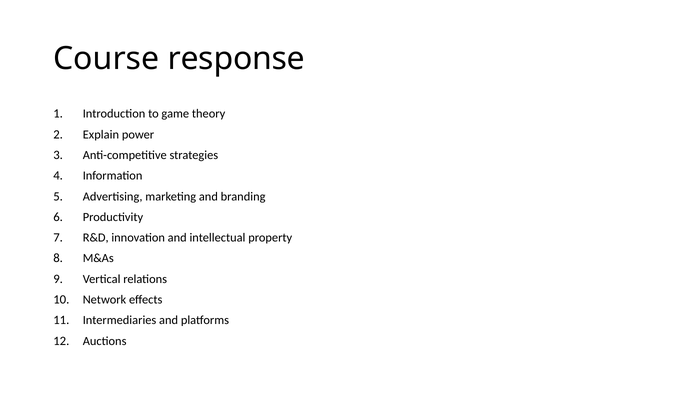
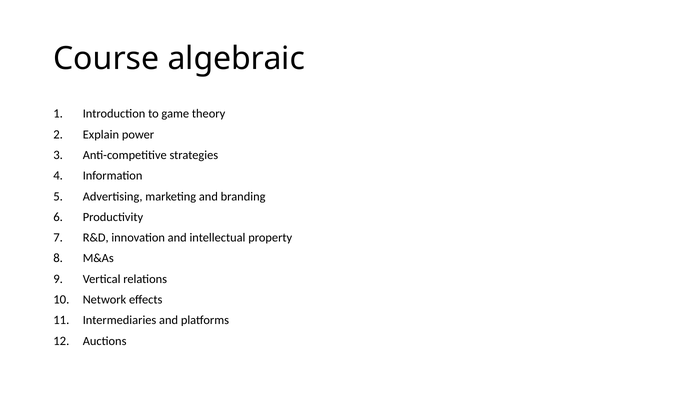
response: response -> algebraic
